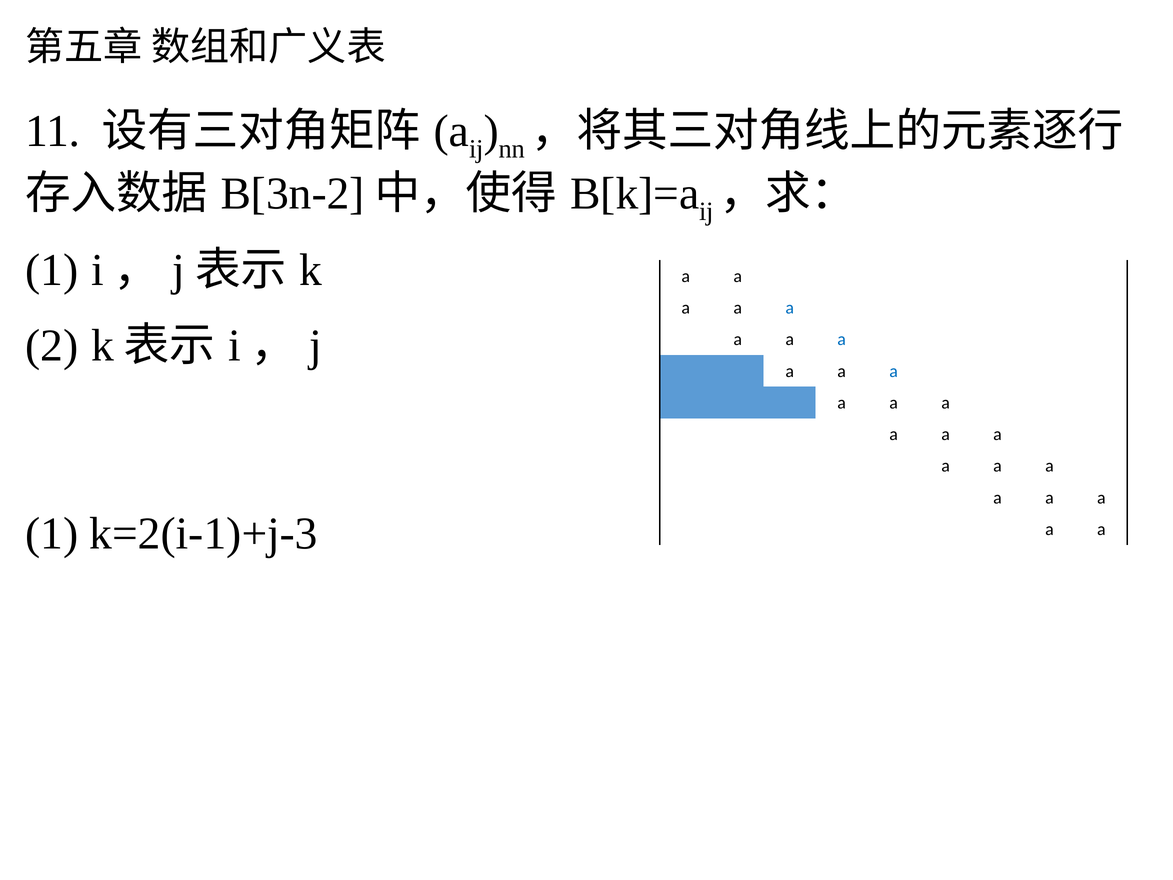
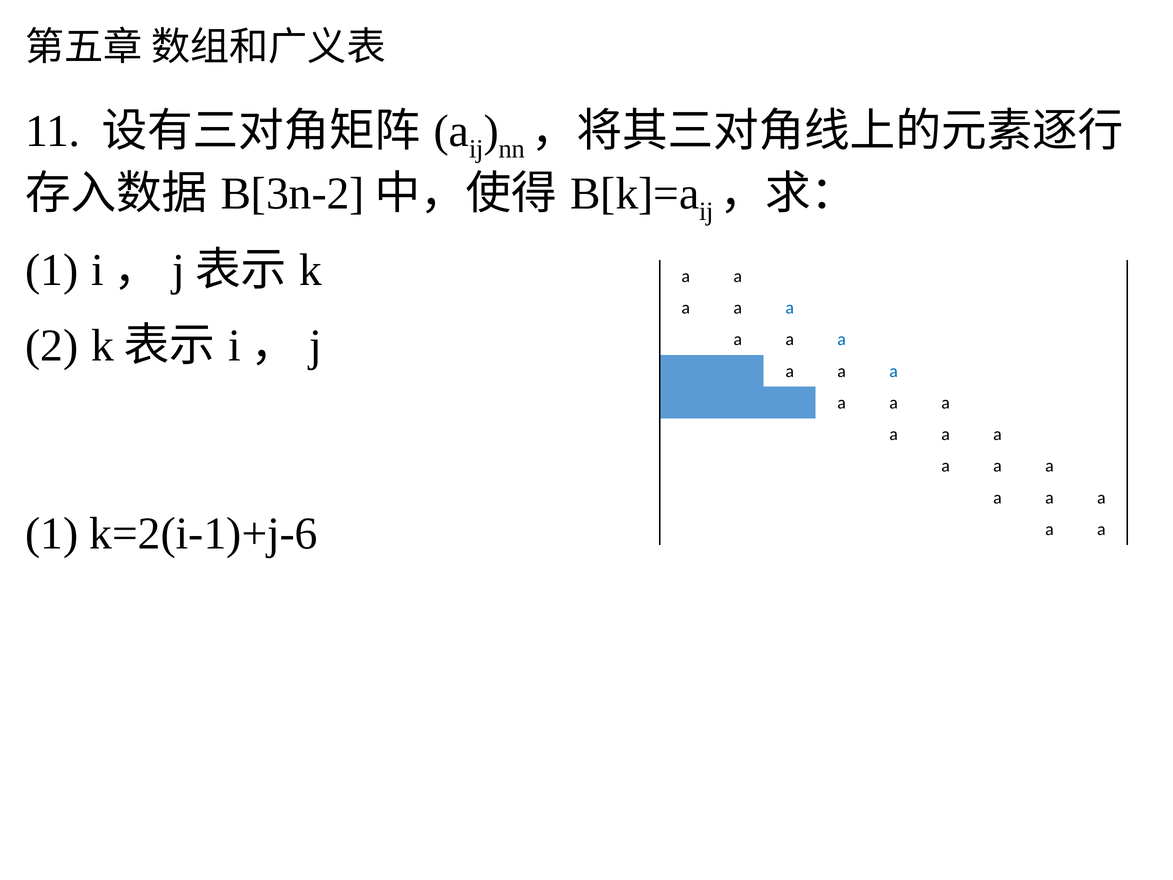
k=2(i-1)+j-3: k=2(i-1)+j-3 -> k=2(i-1)+j-6
